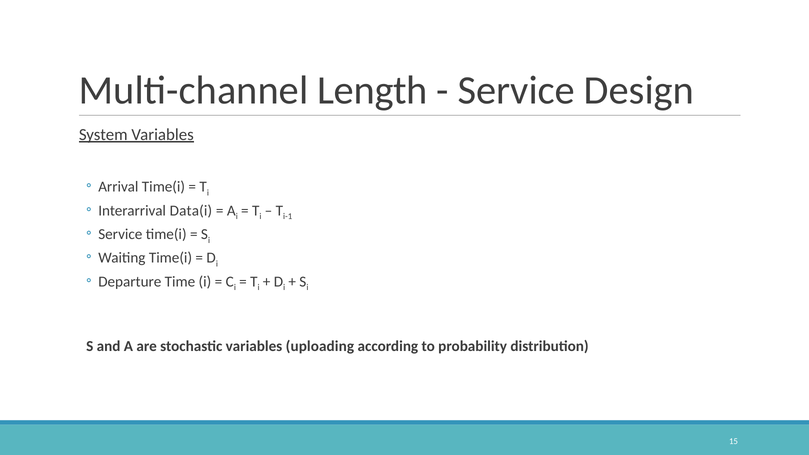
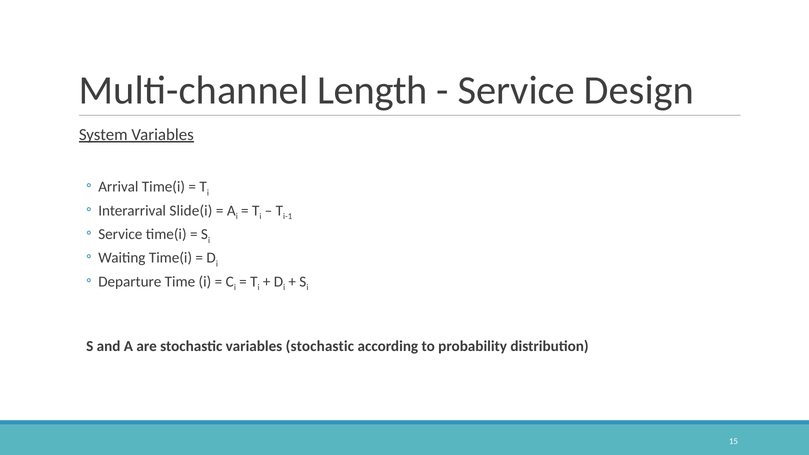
Data(i: Data(i -> Slide(i
variables uploading: uploading -> stochastic
